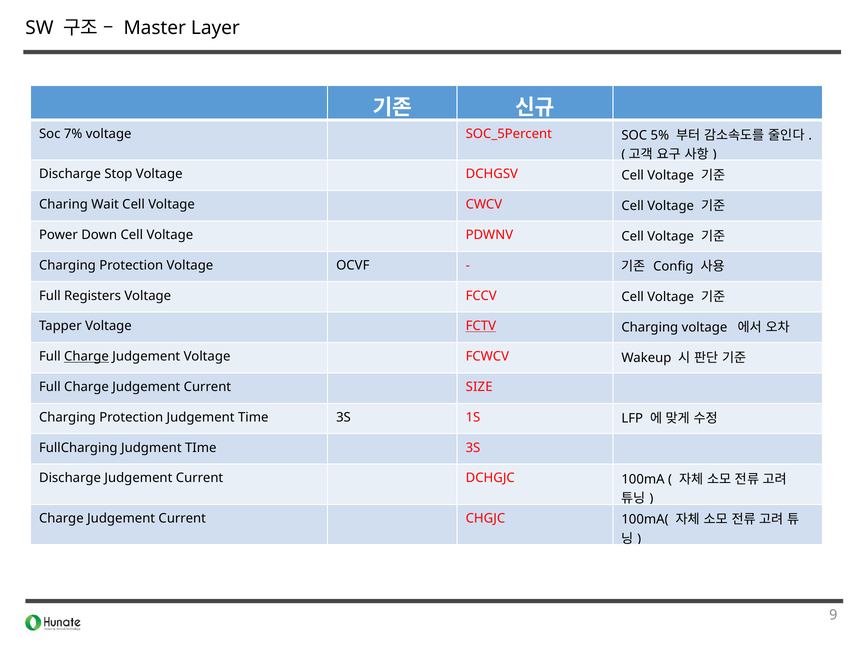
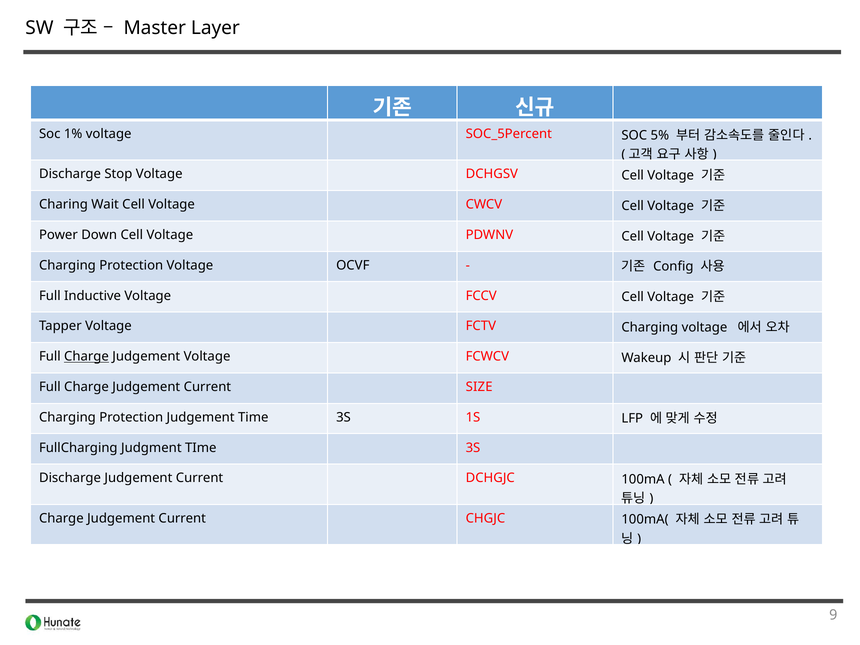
7%: 7% -> 1%
Registers: Registers -> Inductive
FCTV underline: present -> none
